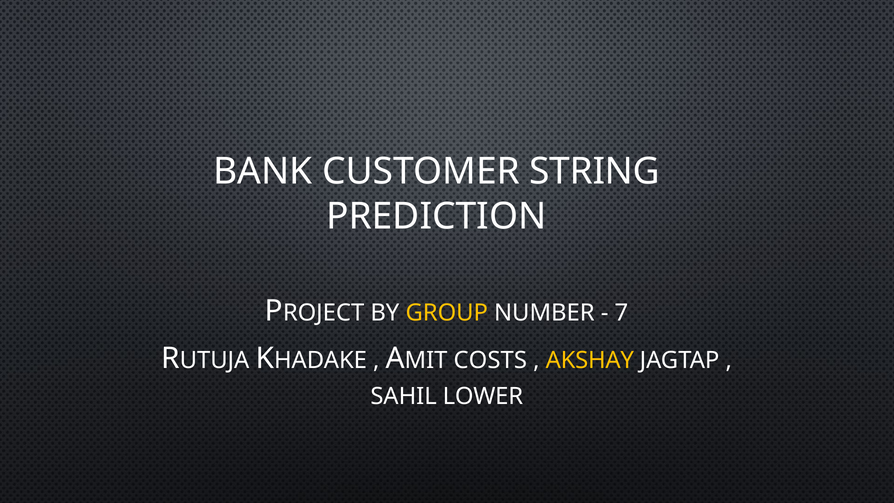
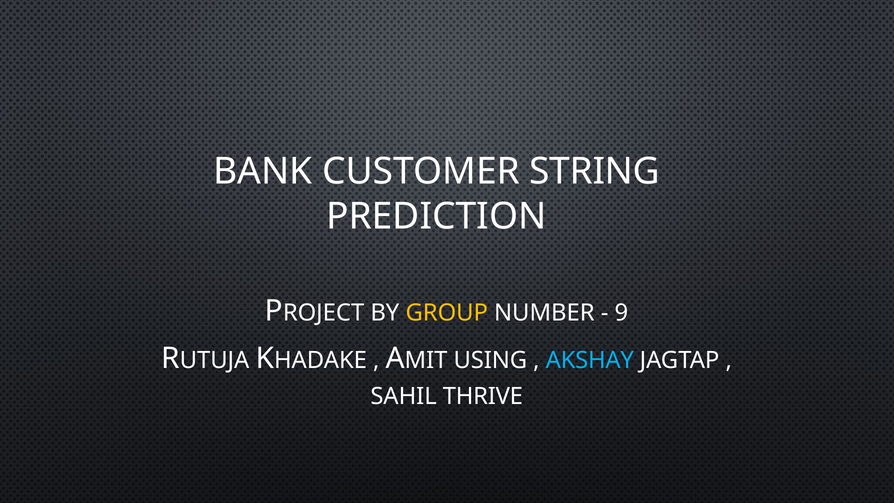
7: 7 -> 9
COSTS: COSTS -> USING
AKSHAY colour: yellow -> light blue
LOWER: LOWER -> THRIVE
